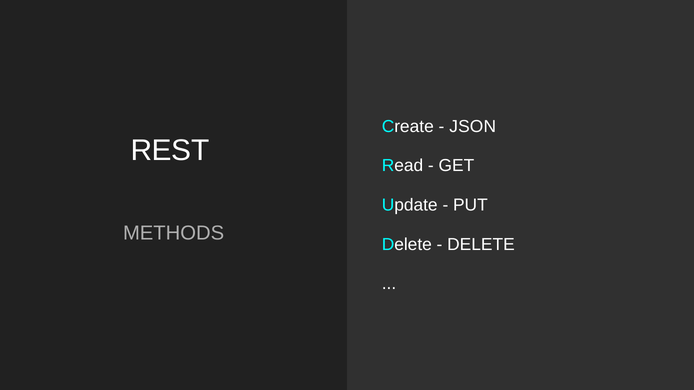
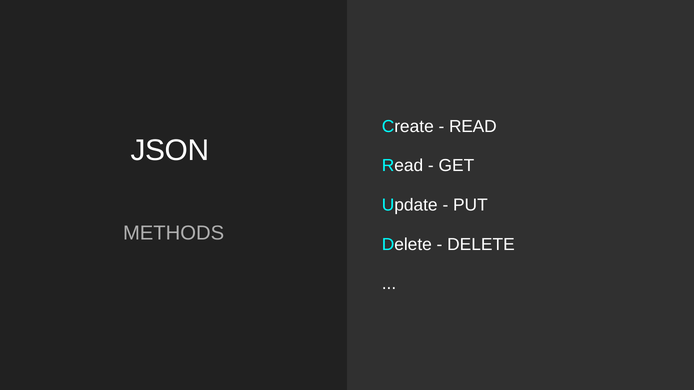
JSON at (473, 127): JSON -> READ
REST: REST -> JSON
